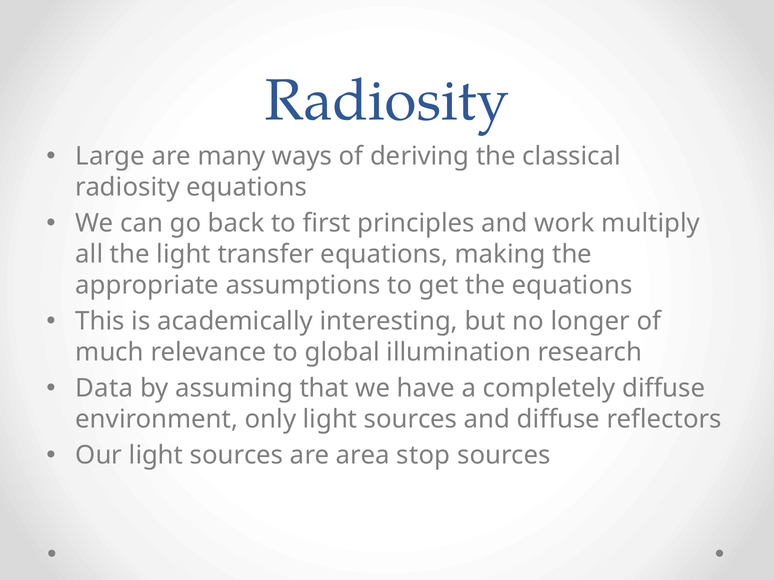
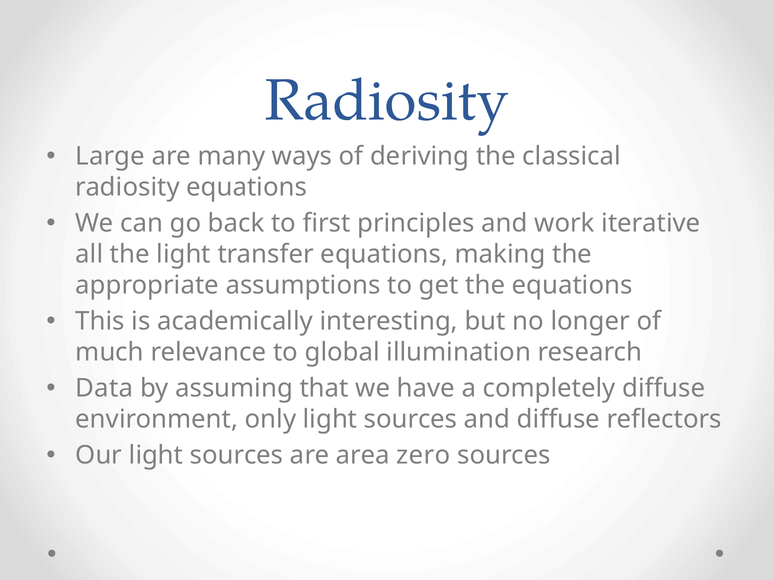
multiply: multiply -> iterative
stop: stop -> zero
